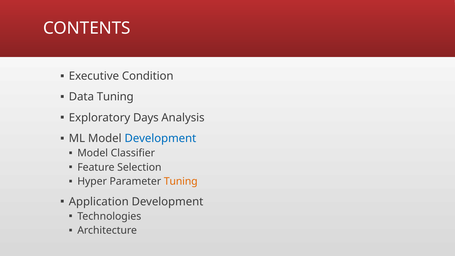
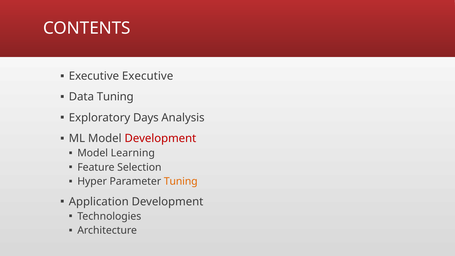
Executive Condition: Condition -> Executive
Development at (160, 138) colour: blue -> red
Classifier: Classifier -> Learning
